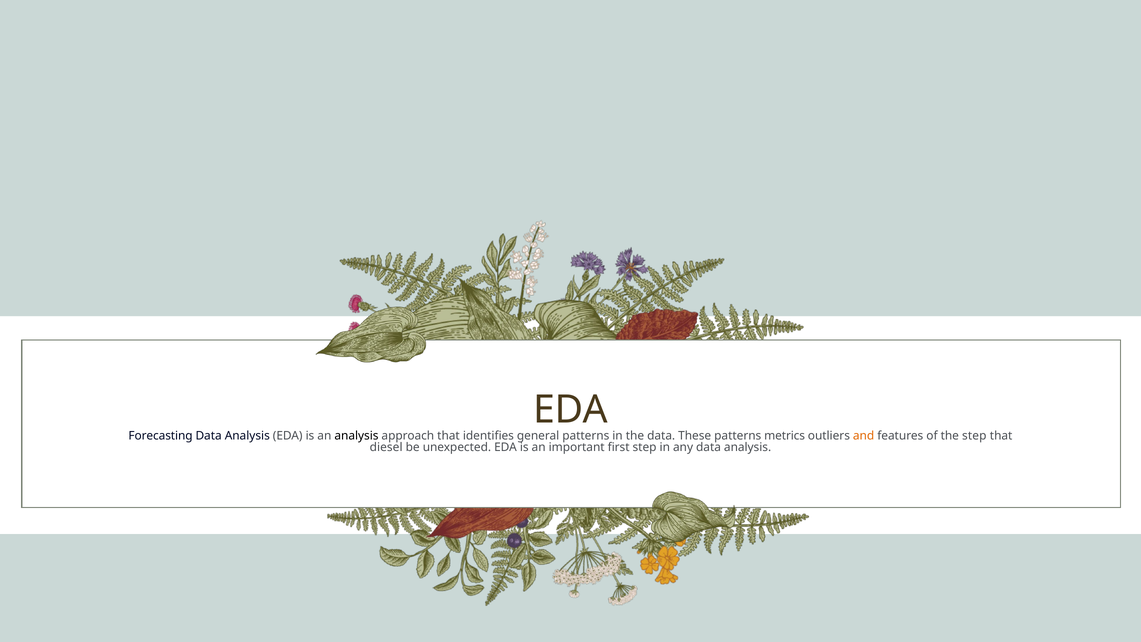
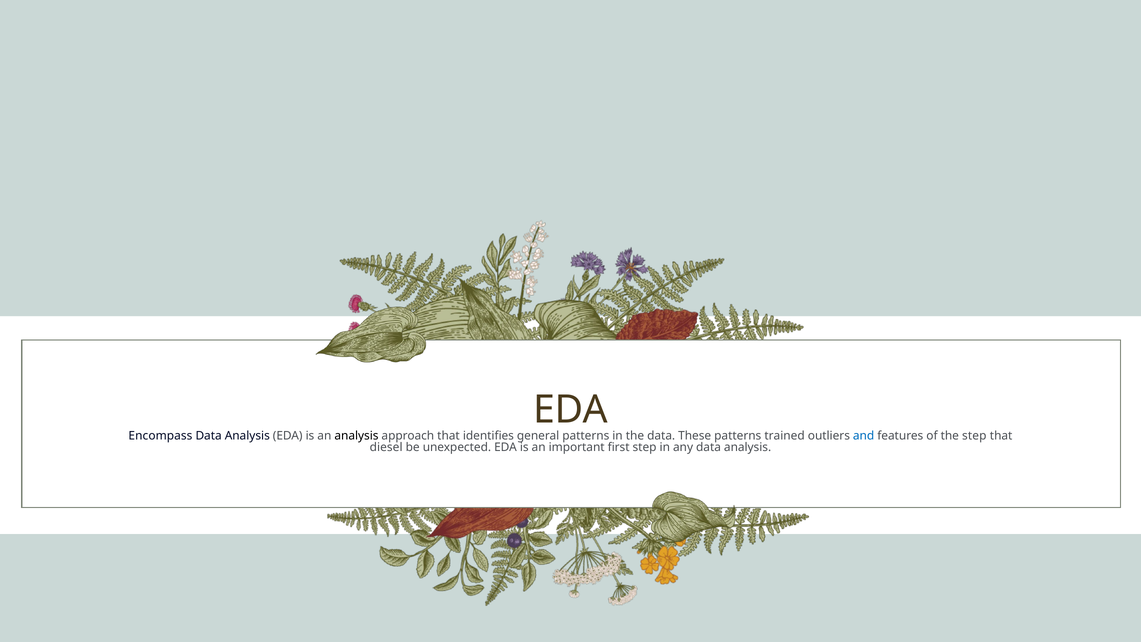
Forecasting: Forecasting -> Encompass
metrics: metrics -> trained
and colour: orange -> blue
